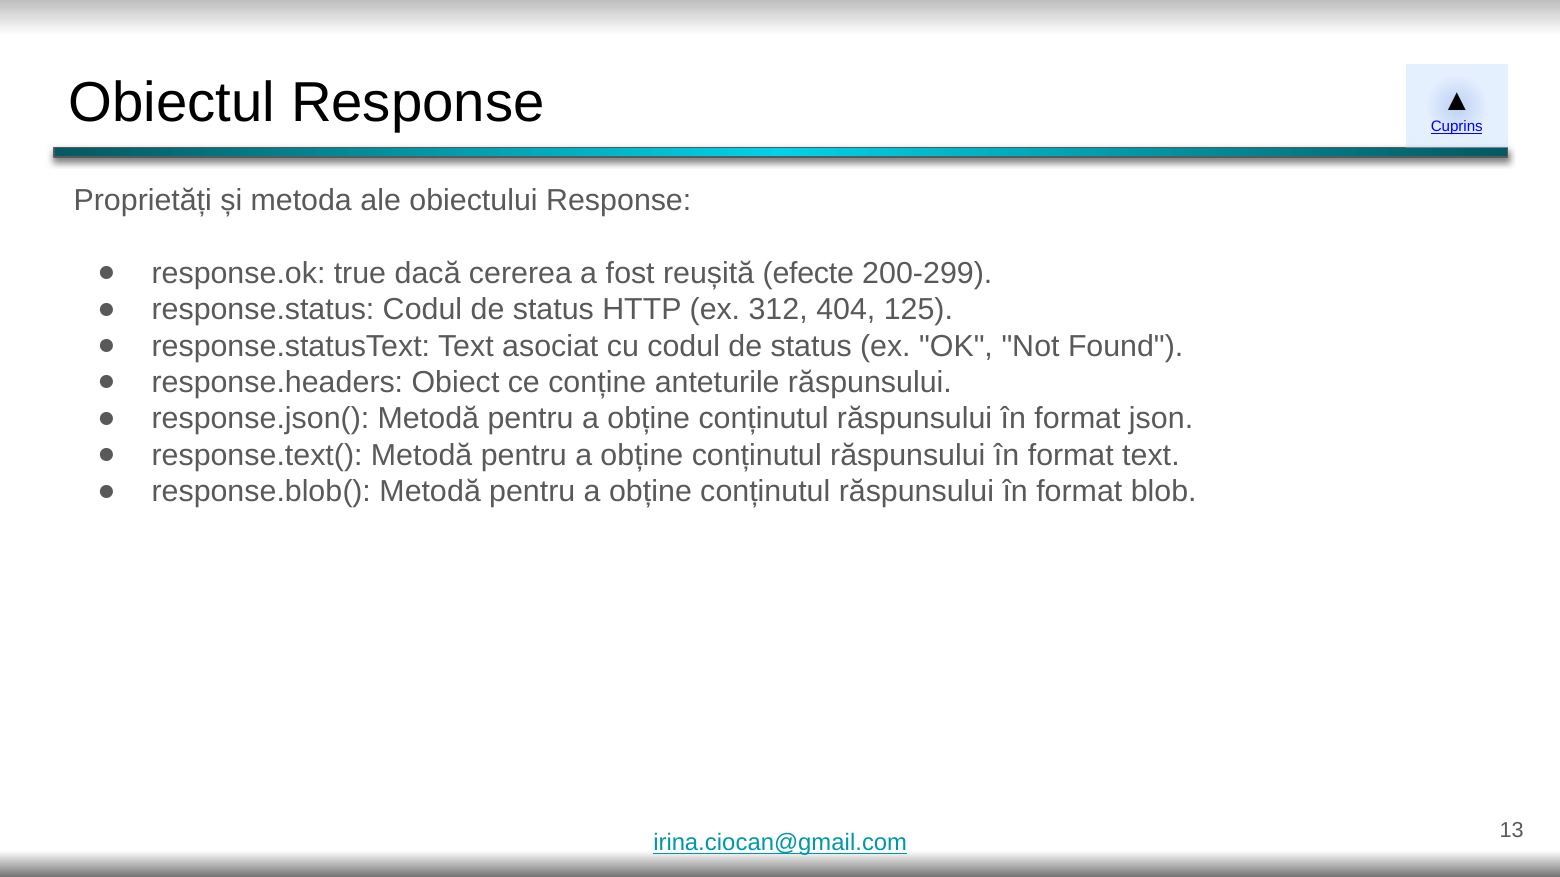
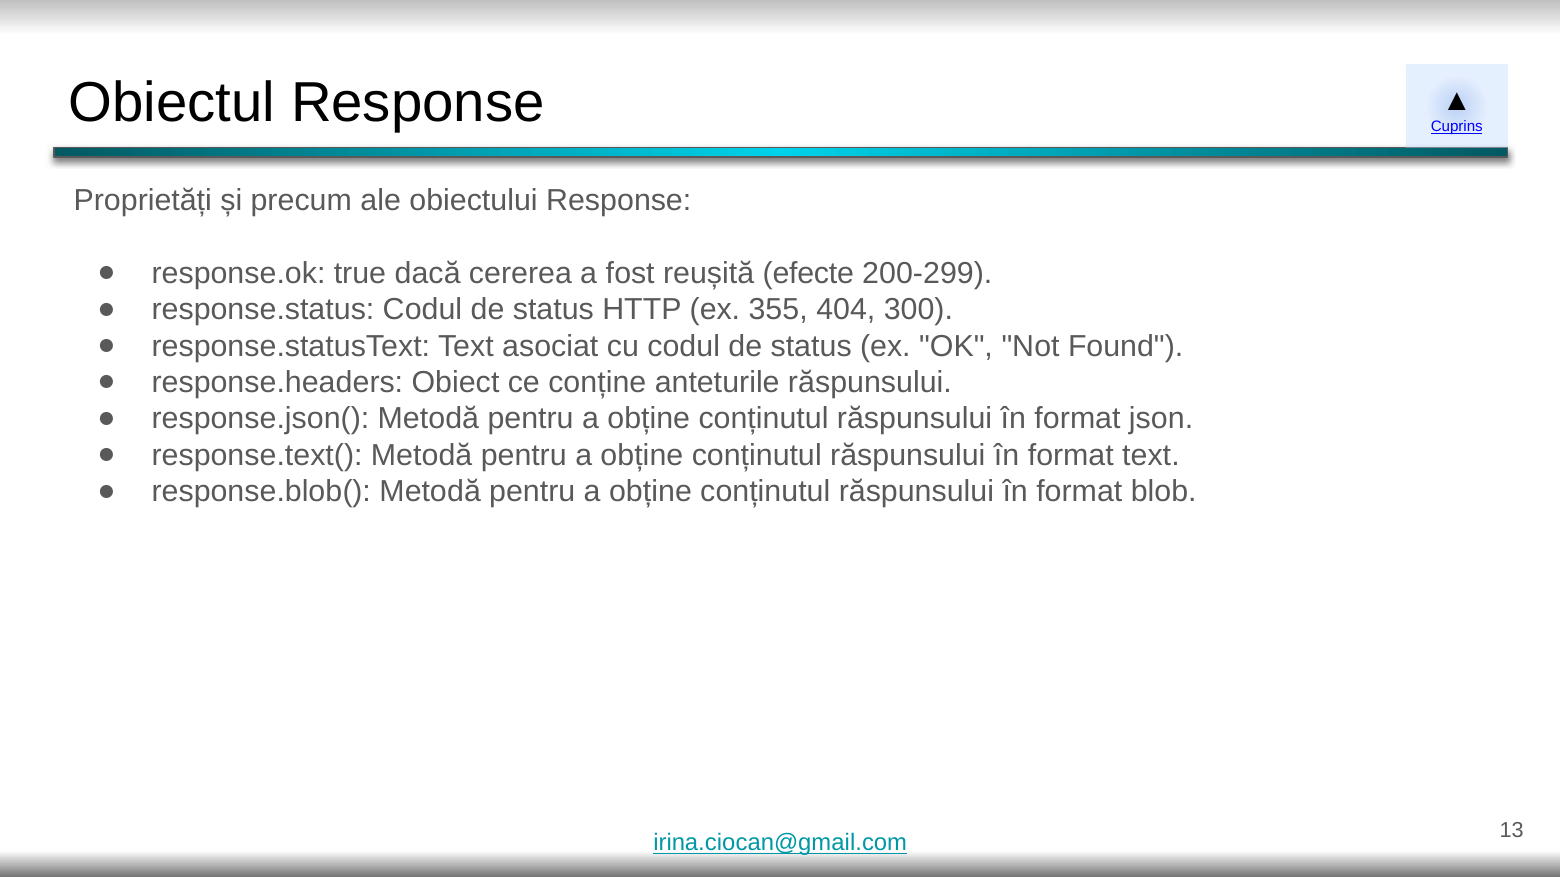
metoda: metoda -> precum
312: 312 -> 355
125: 125 -> 300
